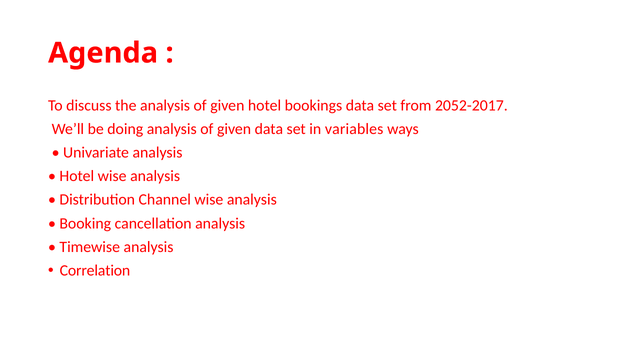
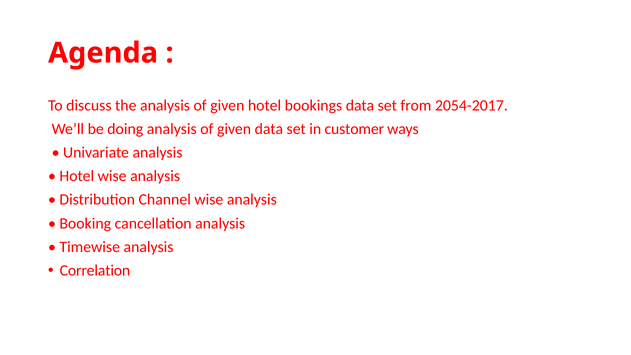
2052-2017: 2052-2017 -> 2054-2017
variables: variables -> customer
